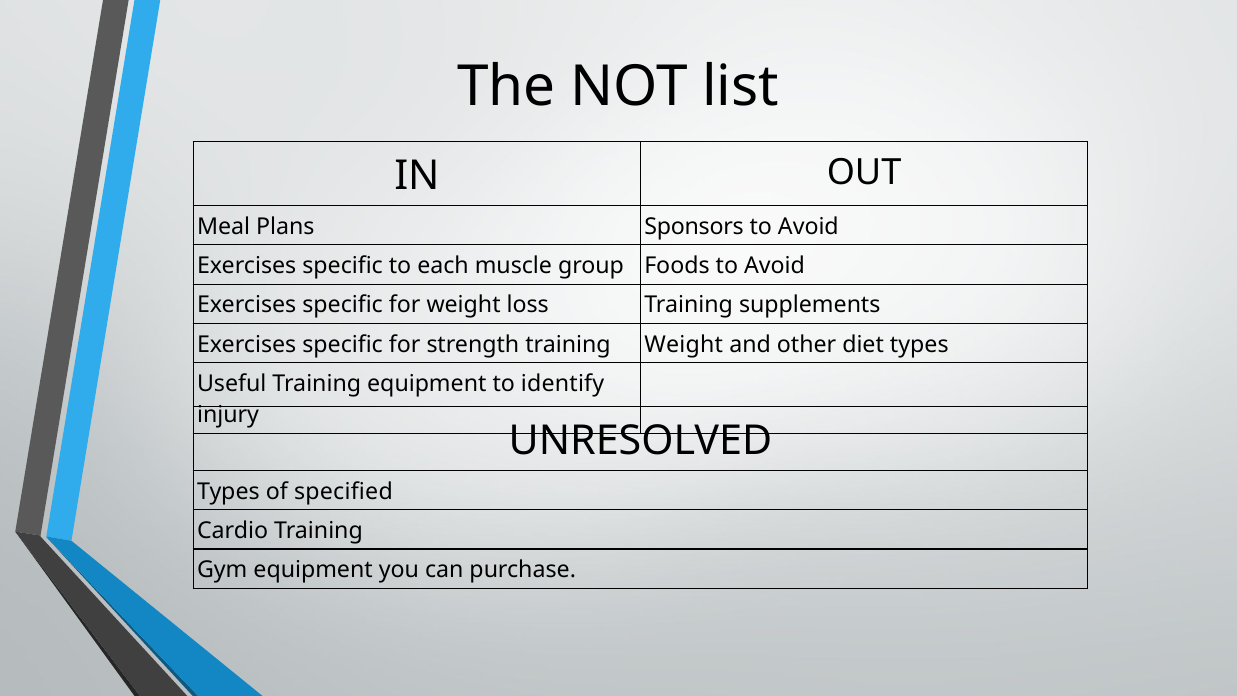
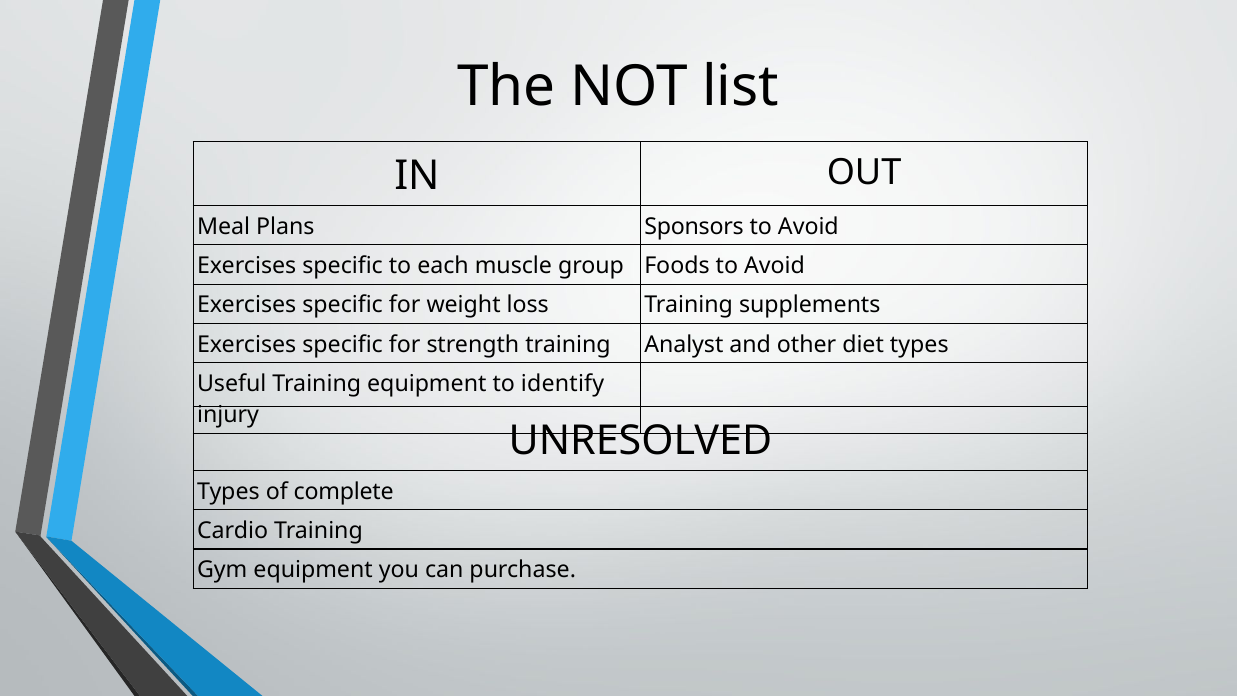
training Weight: Weight -> Analyst
specified: specified -> complete
